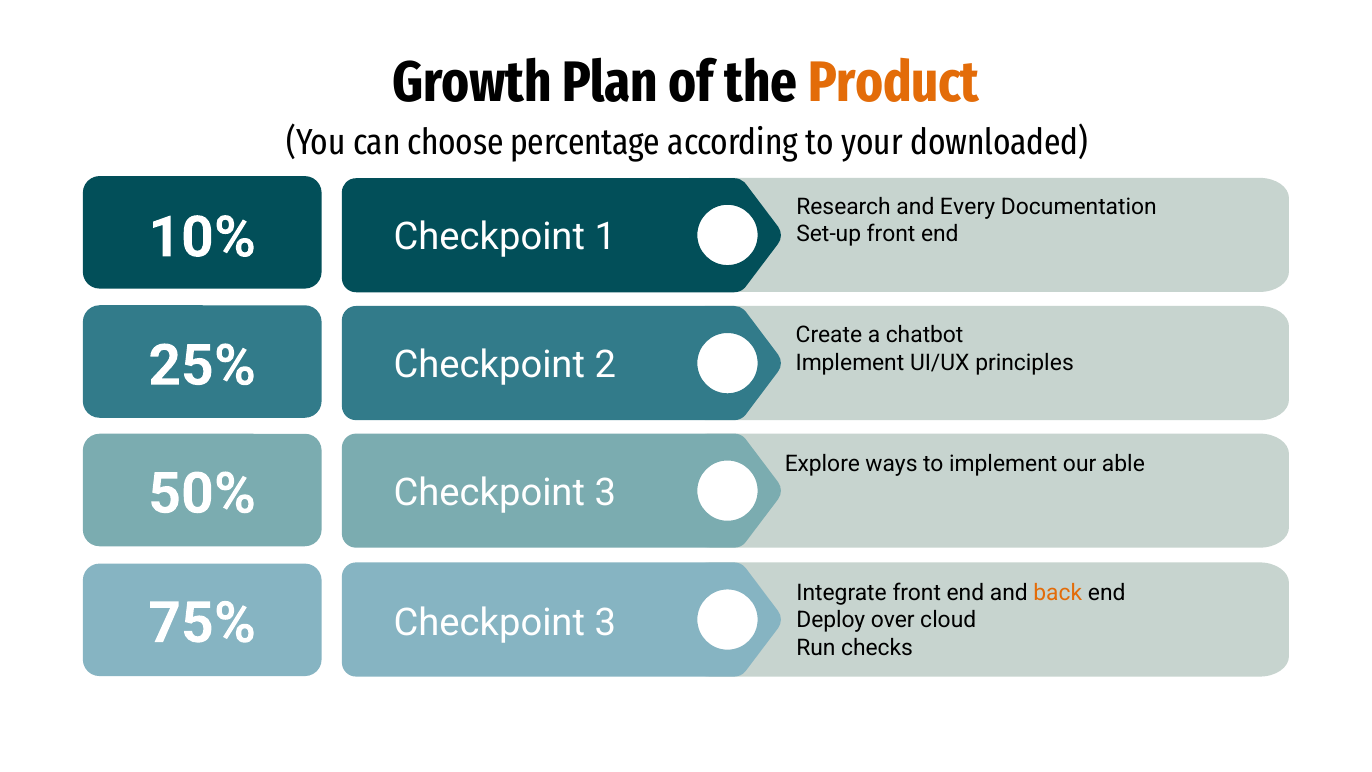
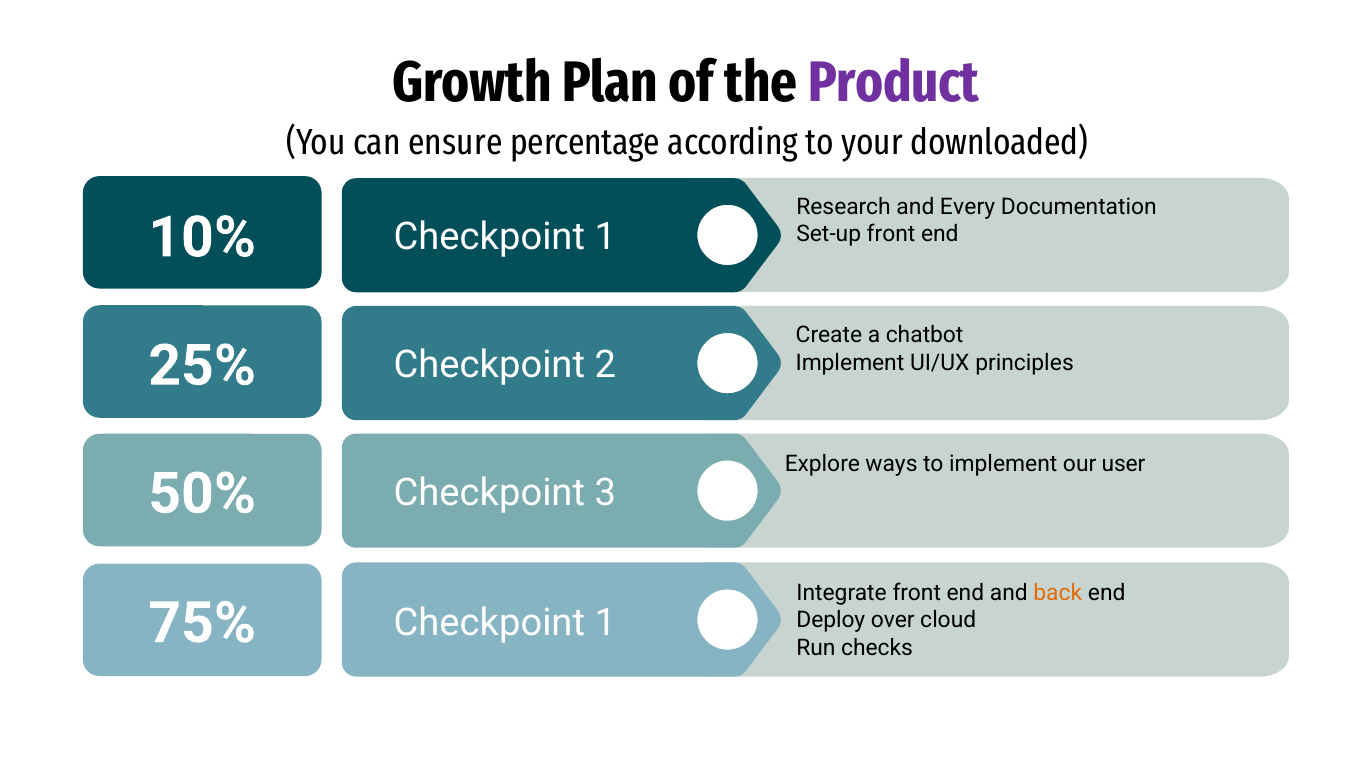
Product colour: orange -> purple
choose: choose -> ensure
able: able -> user
3 at (605, 623): 3 -> 1
